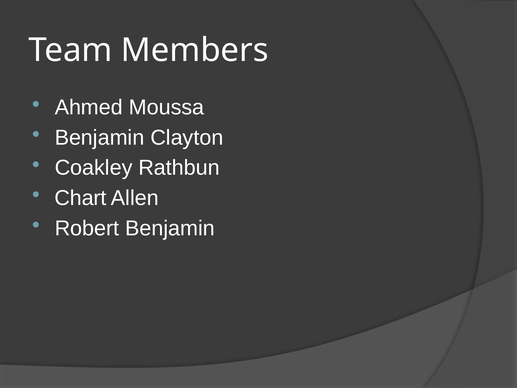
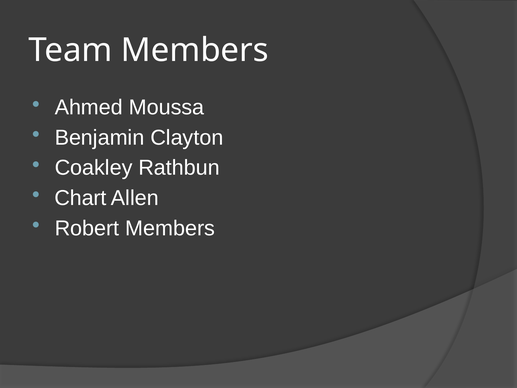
Robert Benjamin: Benjamin -> Members
